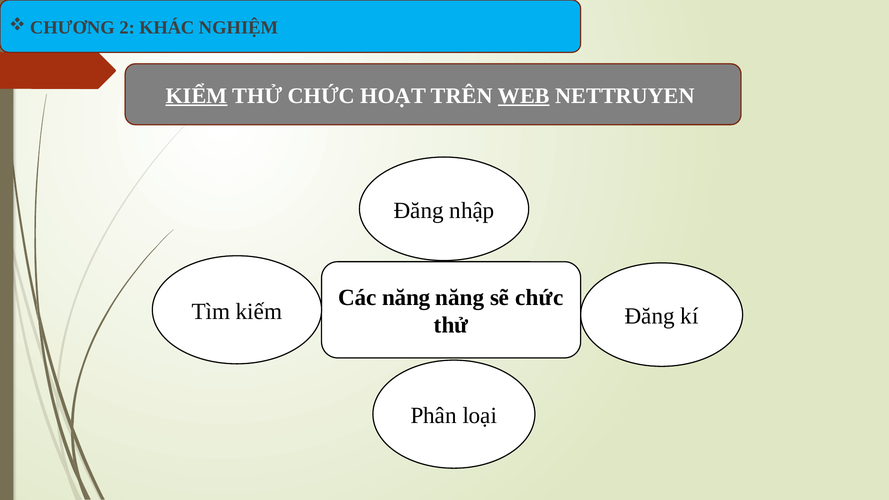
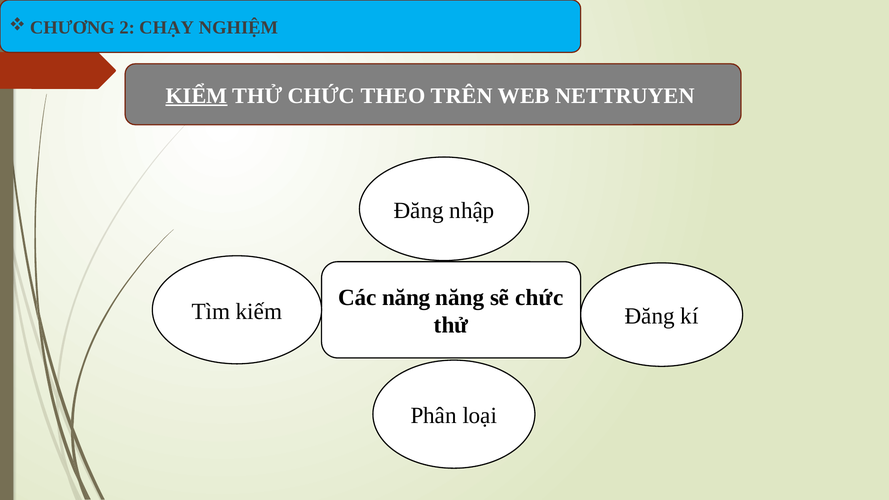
KHÁC: KHÁC -> CHẠY
HOẠT: HOẠT -> THEO
WEB underline: present -> none
